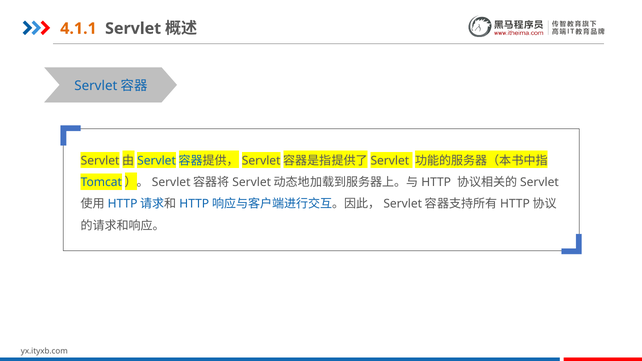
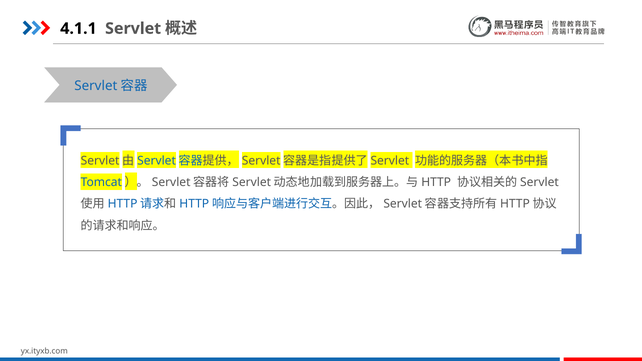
4.1.1 colour: orange -> black
